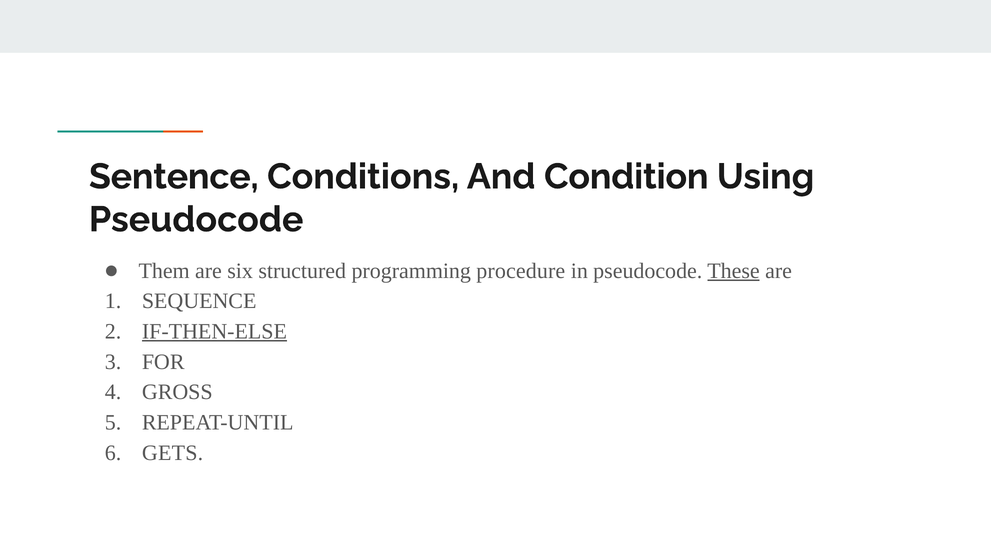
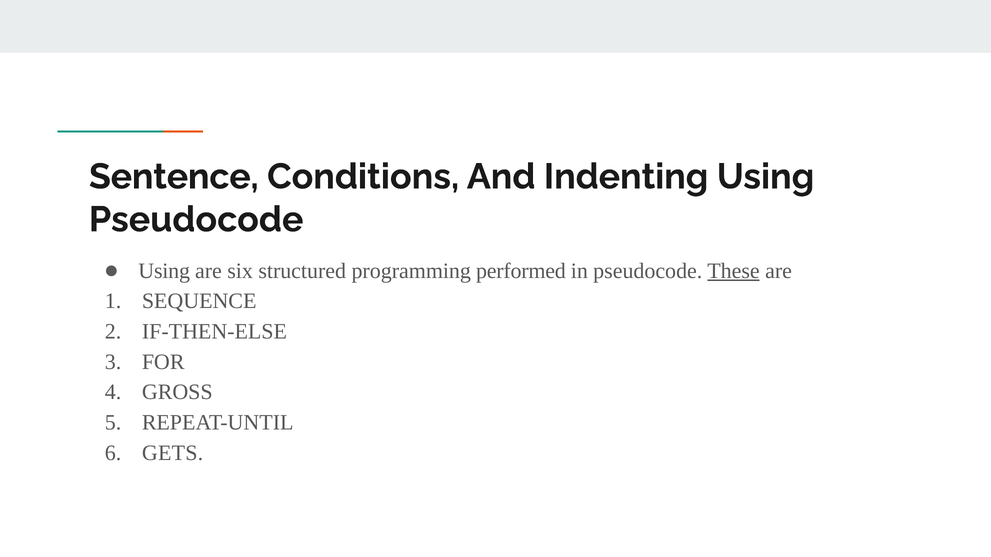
Condition: Condition -> Indenting
Them at (164, 271): Them -> Using
procedure: procedure -> performed
IF-THEN-ELSE underline: present -> none
